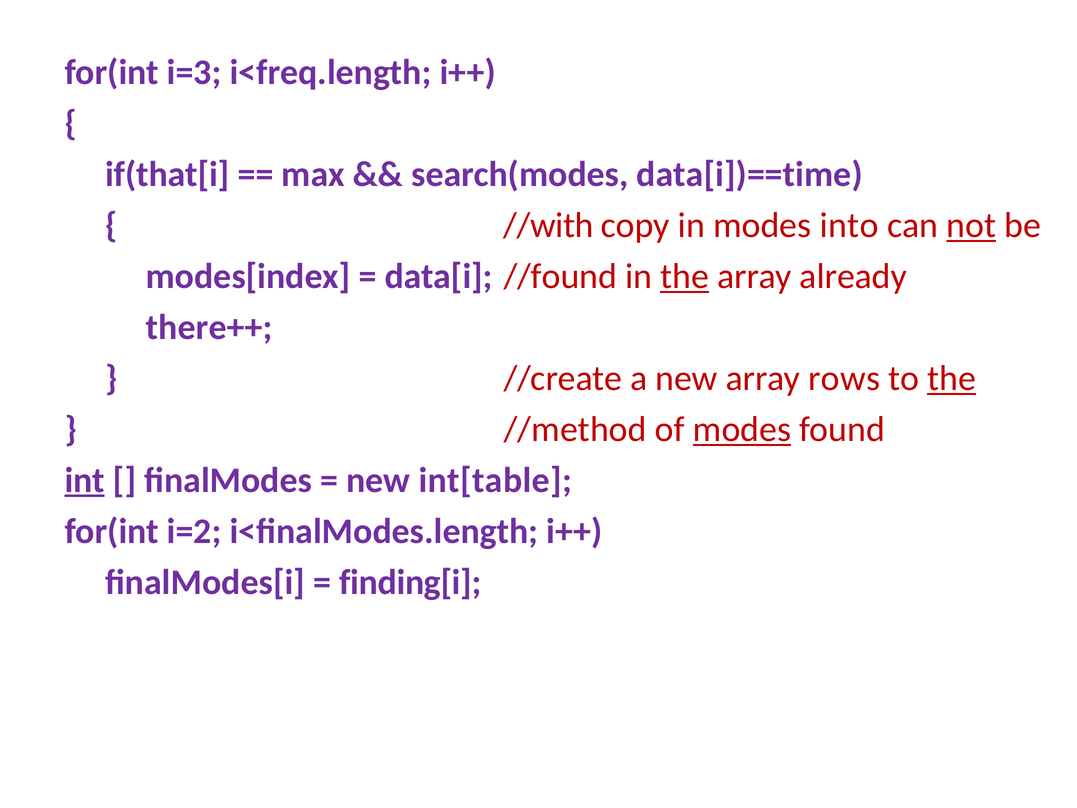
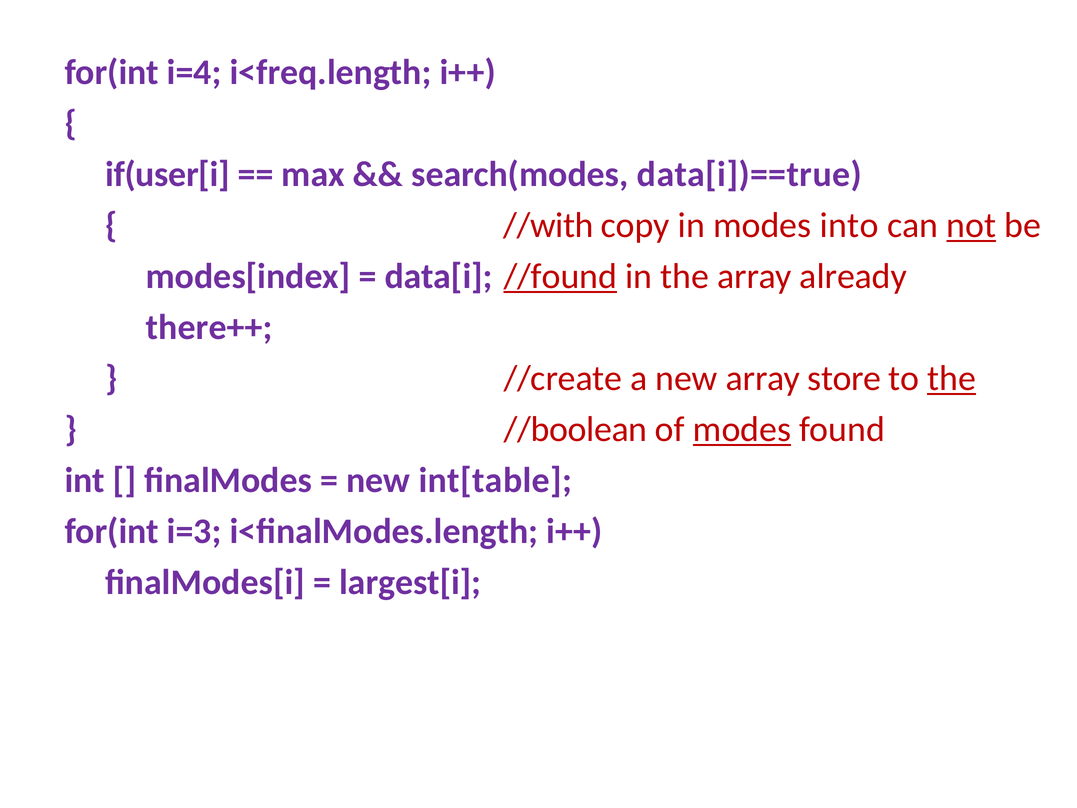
i=3: i=3 -> i=4
if(that[i: if(that[i -> if(user[i
data[i])==time: data[i])==time -> data[i])==true
//found underline: none -> present
the at (685, 276) underline: present -> none
rows: rows -> store
//method: //method -> //boolean
int underline: present -> none
i=2: i=2 -> i=3
finding[i: finding[i -> largest[i
